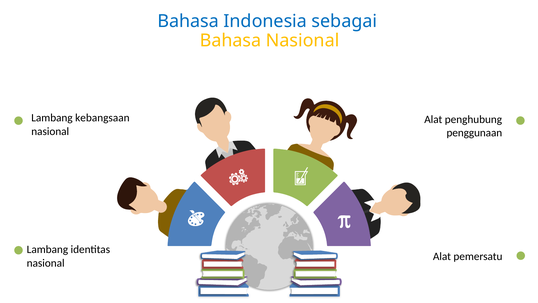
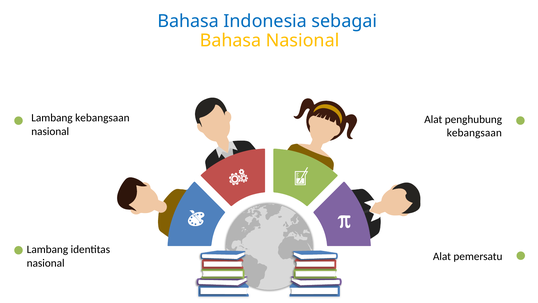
penggunaan at (474, 133): penggunaan -> kebangsaan
